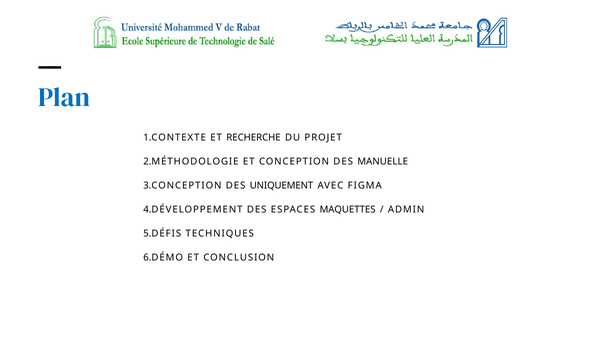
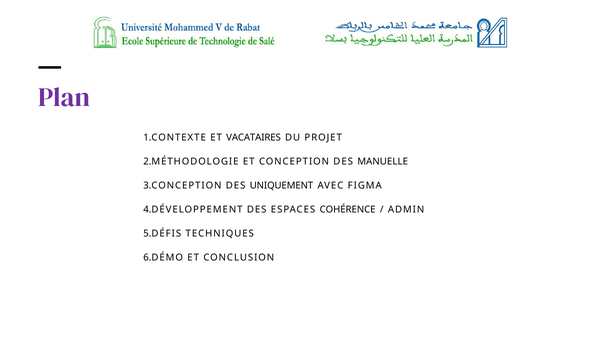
Plan colour: blue -> purple
RECHERCHE: RECHERCHE -> VACATAIRES
MAQUETTES: MAQUETTES -> COHÉRENCE
